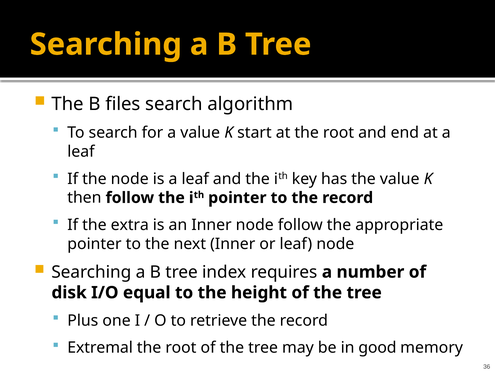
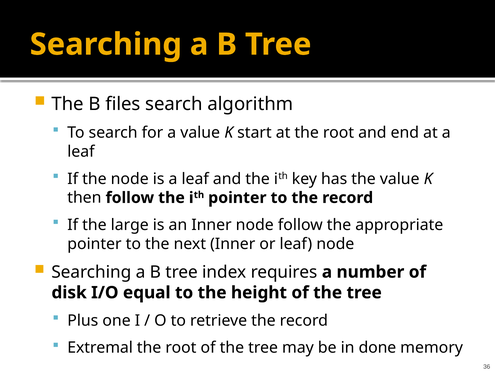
extra: extra -> large
good: good -> done
